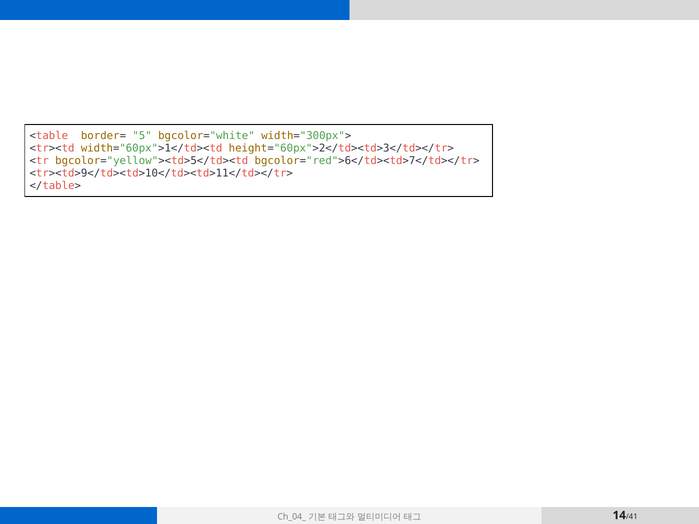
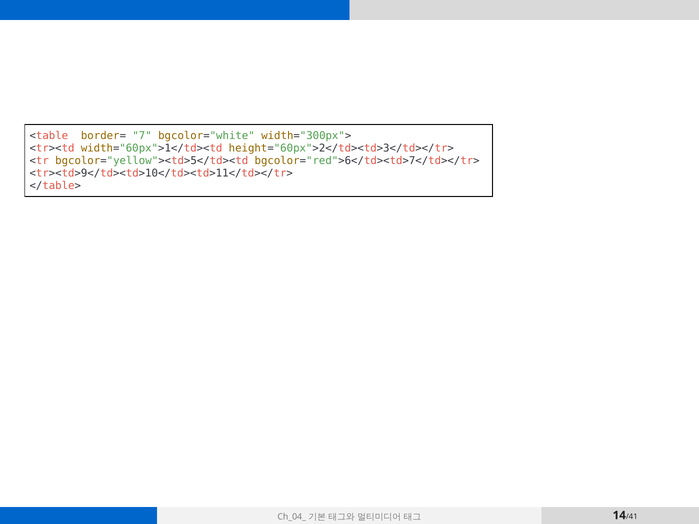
5: 5 -> 7
